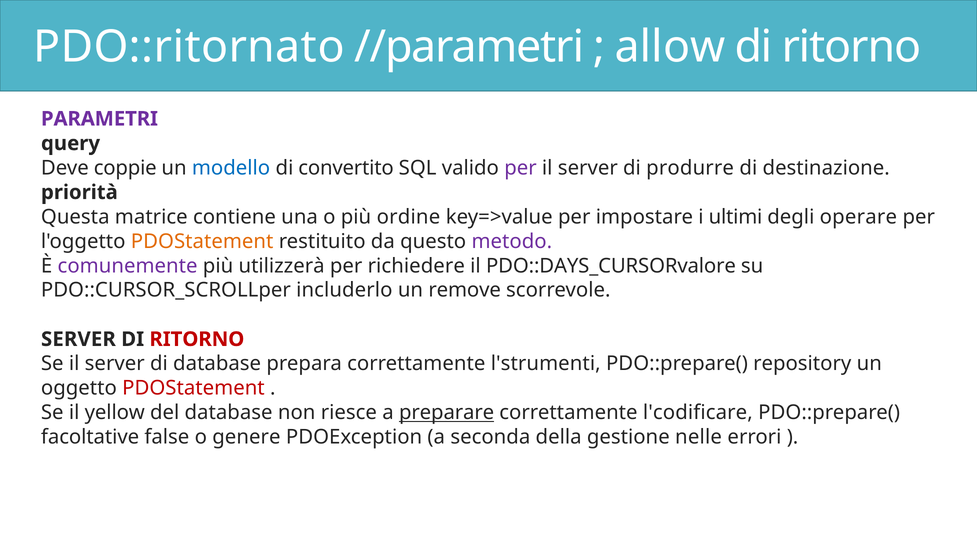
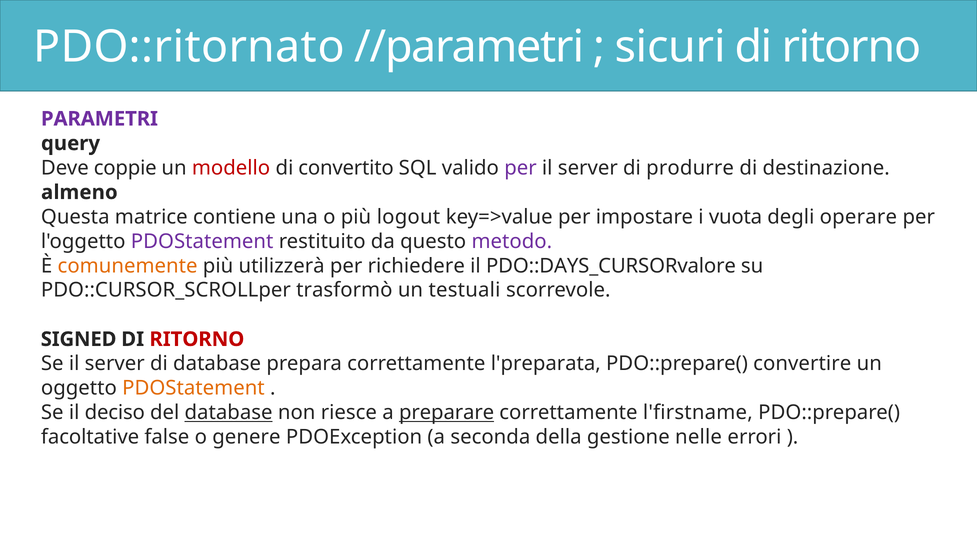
allow: allow -> sicuri
modello colour: blue -> red
priorità: priorità -> almeno
ordine: ordine -> logout
ultimi: ultimi -> vuota
PDOStatement at (202, 241) colour: orange -> purple
comunemente colour: purple -> orange
includerlo: includerlo -> trasformò
remove: remove -> testuali
SERVER at (78, 339): SERVER -> SIGNED
l'strumenti: l'strumenti -> l'preparata
repository: repository -> convertire
PDOStatement at (193, 388) colour: red -> orange
yellow: yellow -> deciso
database at (229, 412) underline: none -> present
l'codificare: l'codificare -> l'firstname
